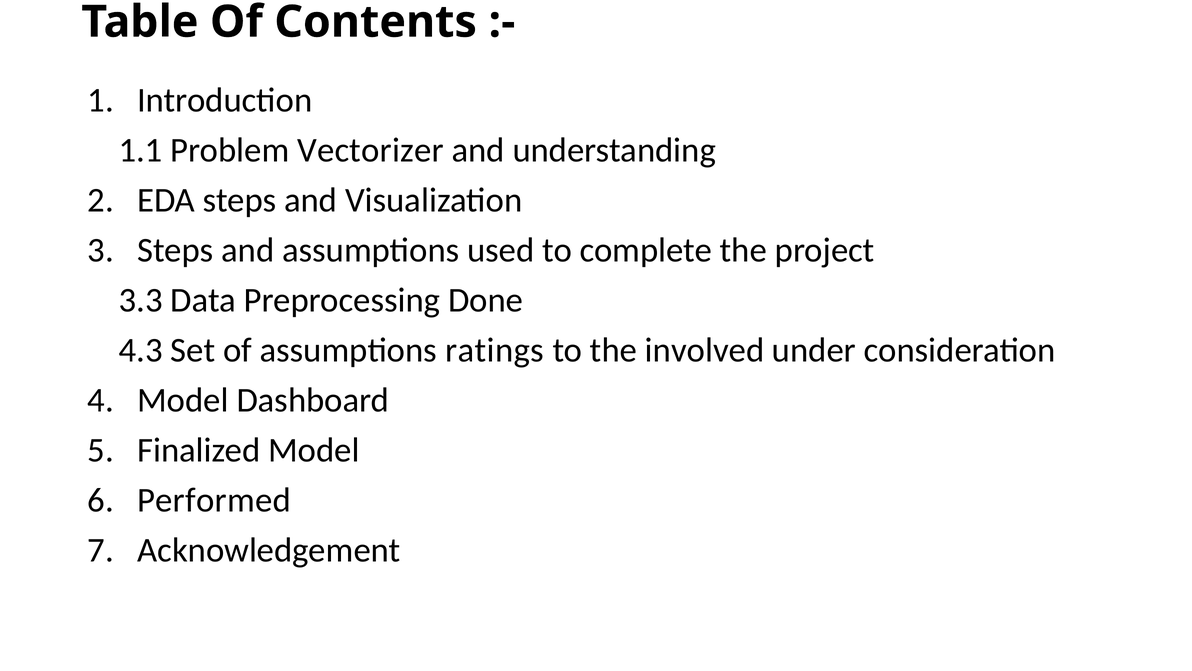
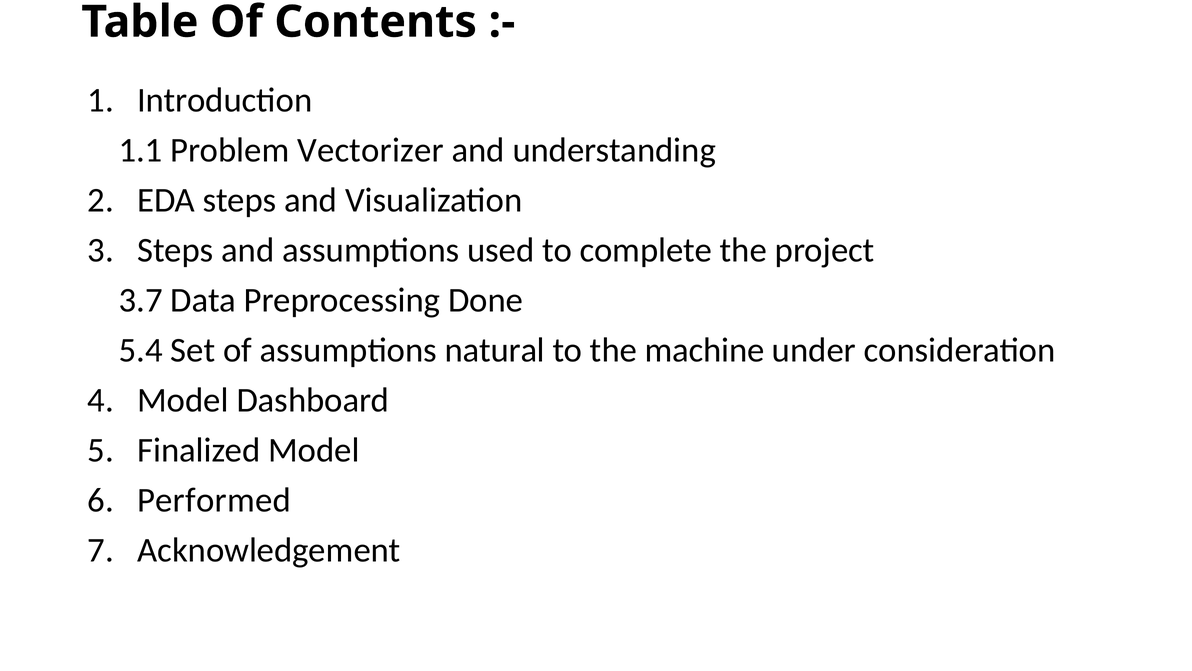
3.3: 3.3 -> 3.7
4.3: 4.3 -> 5.4
ratings: ratings -> natural
involved: involved -> machine
